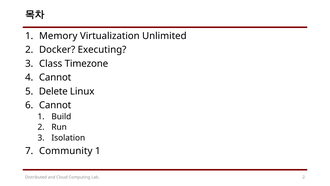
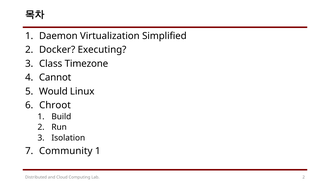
Memory: Memory -> Daemon
Unlimited: Unlimited -> Simplified
Delete: Delete -> Would
Cannot at (55, 105): Cannot -> Chroot
